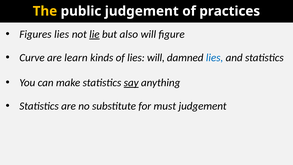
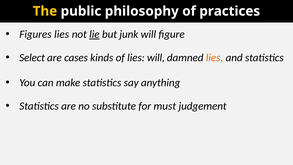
public judgement: judgement -> philosophy
also: also -> junk
Curve: Curve -> Select
learn: learn -> cases
lies at (215, 58) colour: blue -> orange
say underline: present -> none
